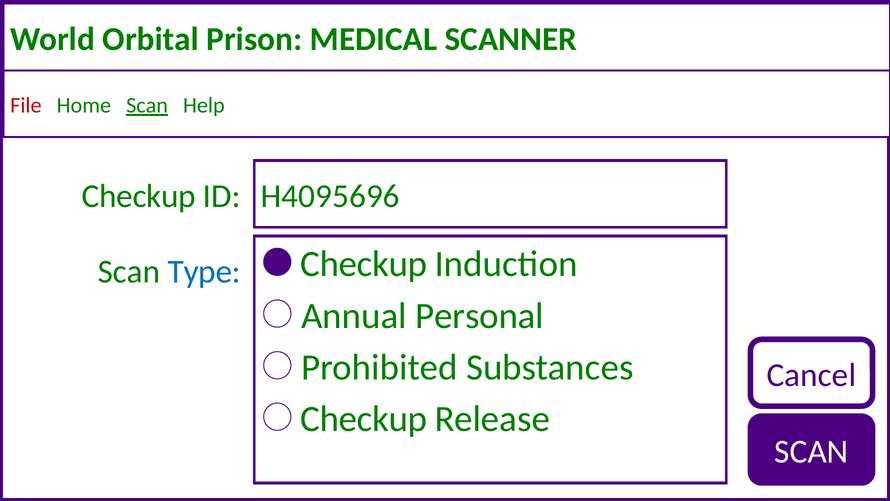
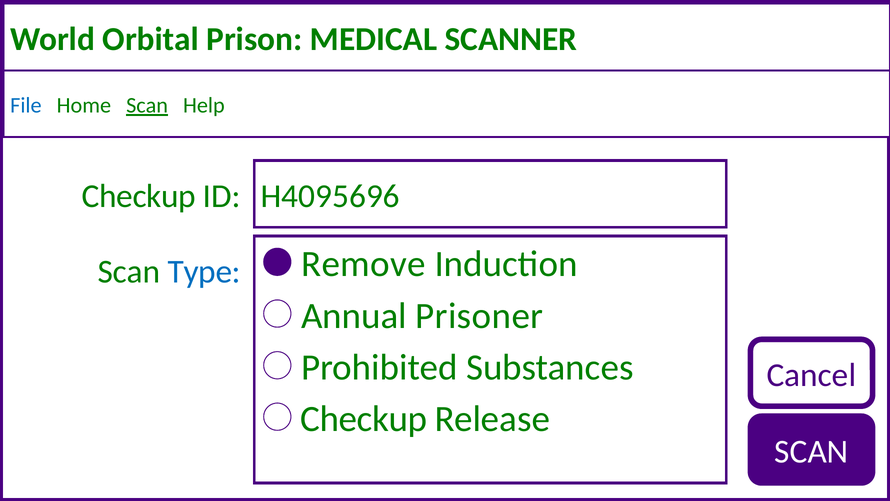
File colour: red -> blue
Checkup at (364, 264): Checkup -> Remove
Personal: Personal -> Prisoner
